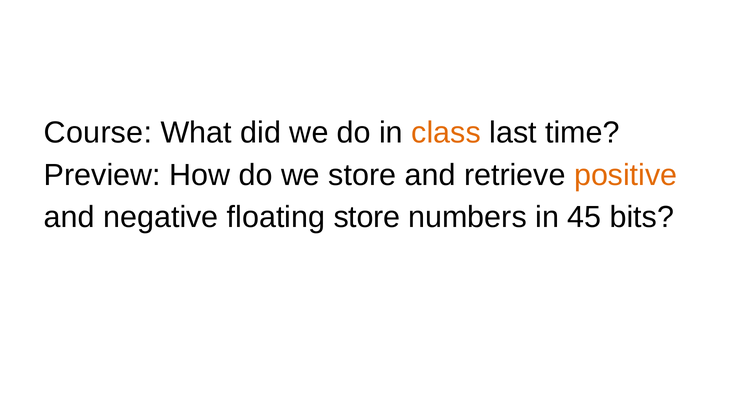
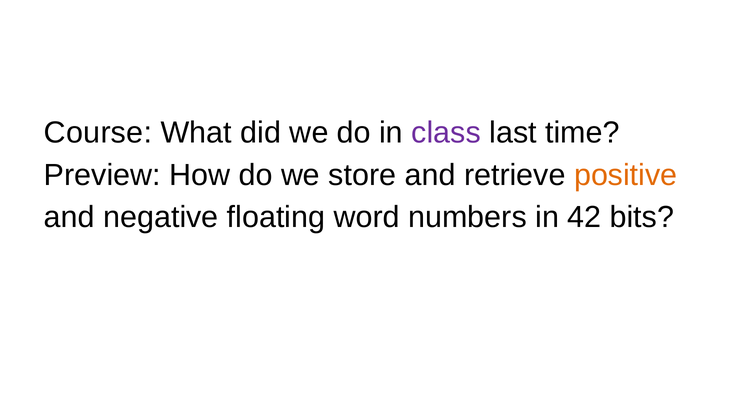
class colour: orange -> purple
floating store: store -> word
45: 45 -> 42
